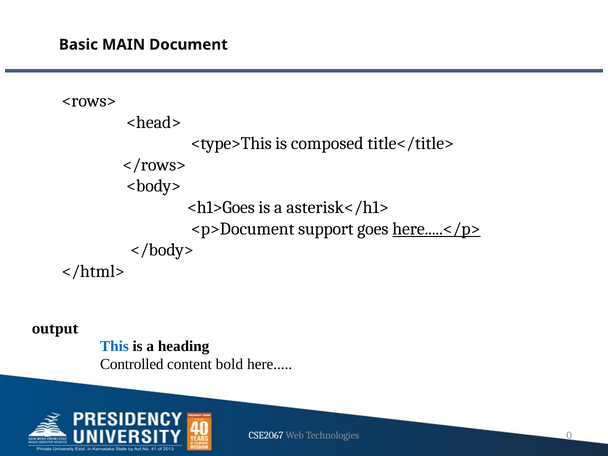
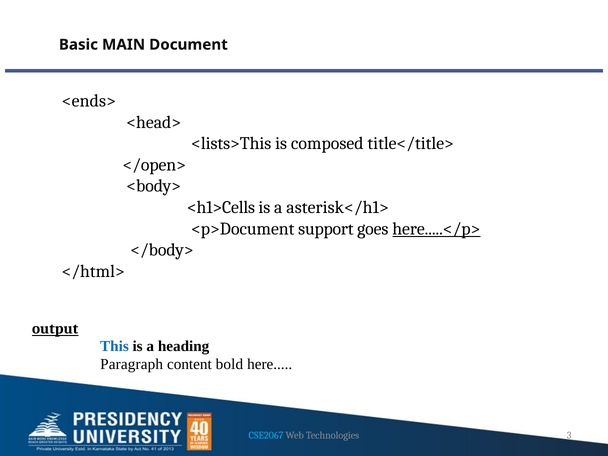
<rows>: <rows> -> <ends>
<type>This: <type>This -> <lists>This
</rows>: </rows> -> </open>
<h1>Goes: <h1>Goes -> <h1>Cells
output underline: none -> present
Controlled: Controlled -> Paragraph
CSE2067 colour: white -> light blue
0: 0 -> 3
